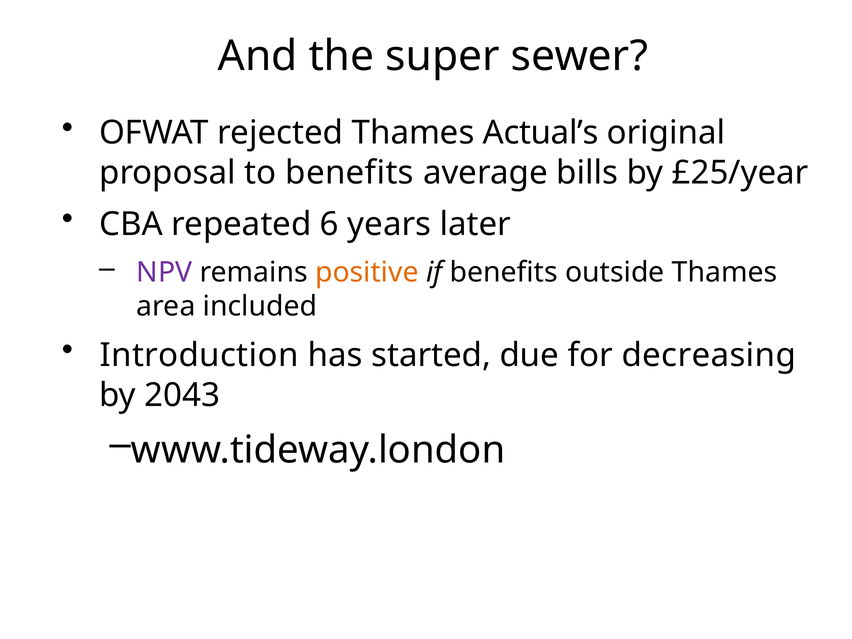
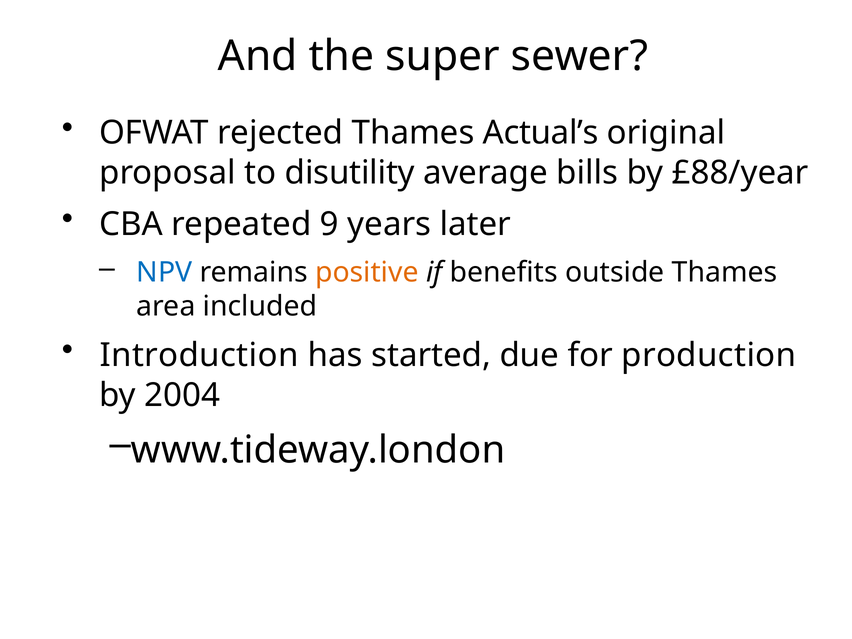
to benefits: benefits -> disutility
£25/year: £25/year -> £88/year
6: 6 -> 9
NPV colour: purple -> blue
decreasing: decreasing -> production
2043: 2043 -> 2004
